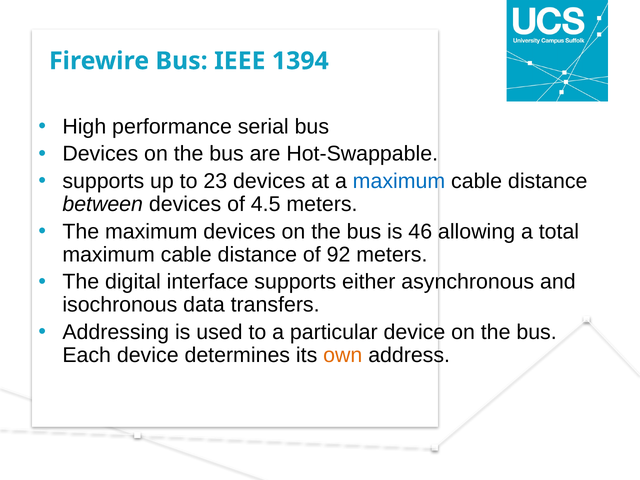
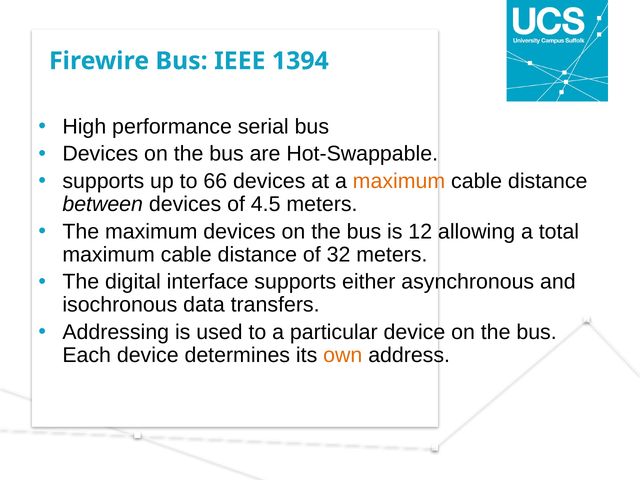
23: 23 -> 66
maximum at (399, 181) colour: blue -> orange
46: 46 -> 12
92: 92 -> 32
